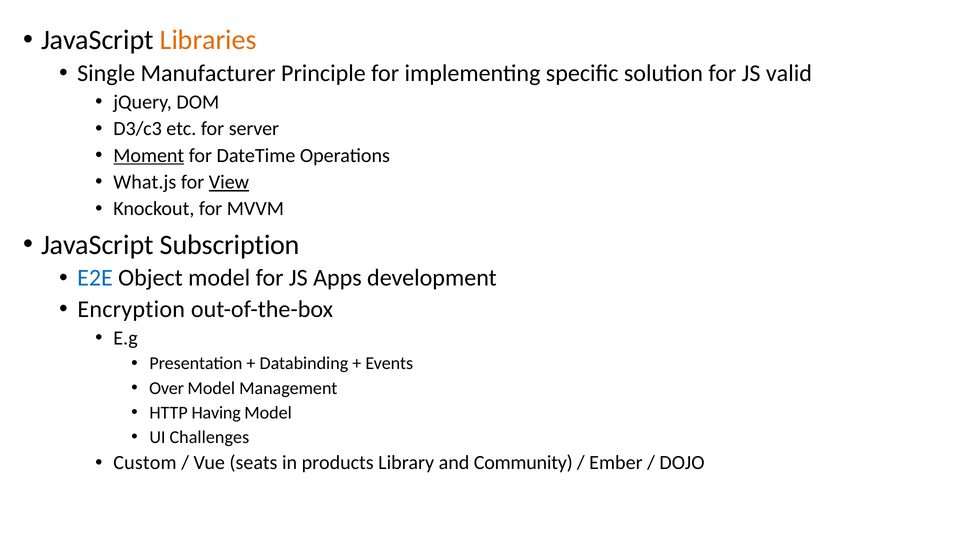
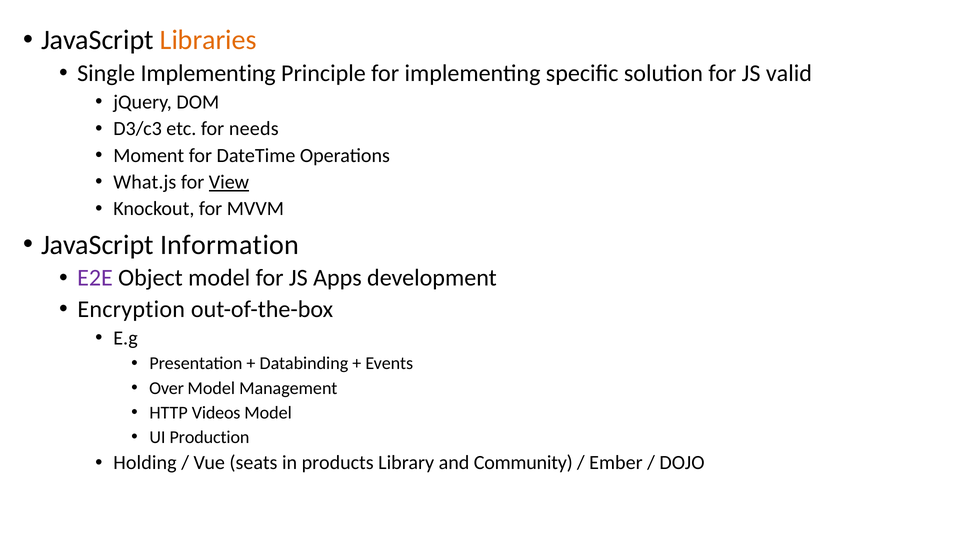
Single Manufacturer: Manufacturer -> Implementing
server: server -> needs
Moment underline: present -> none
Subscription: Subscription -> Information
E2E colour: blue -> purple
Having: Having -> Videos
Challenges: Challenges -> Production
Custom: Custom -> Holding
